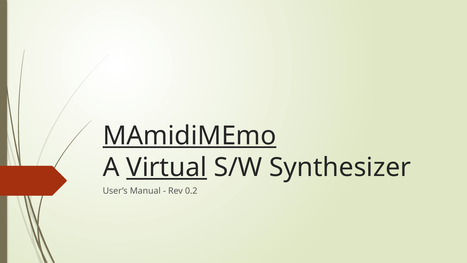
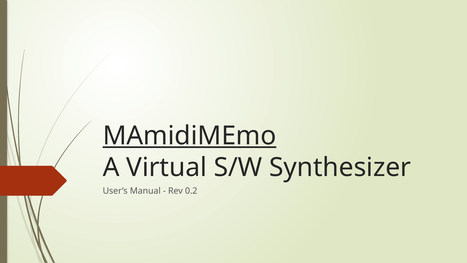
Virtual underline: present -> none
